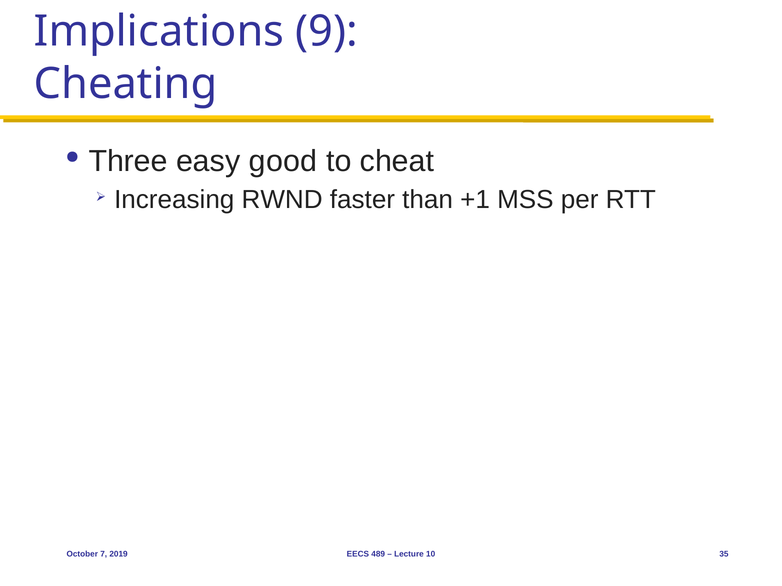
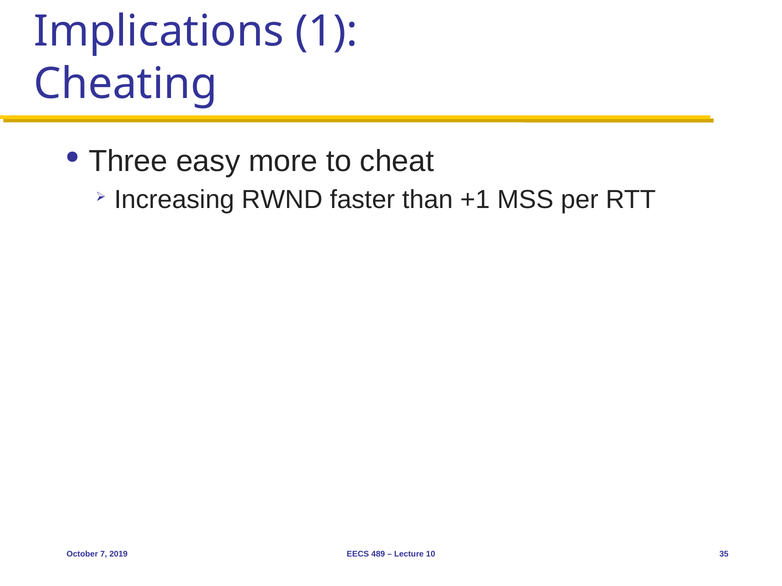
9: 9 -> 1
good: good -> more
